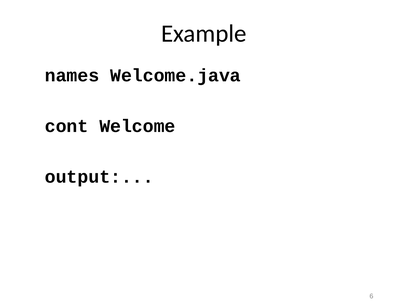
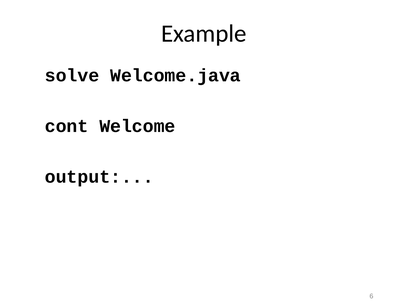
names: names -> solve
